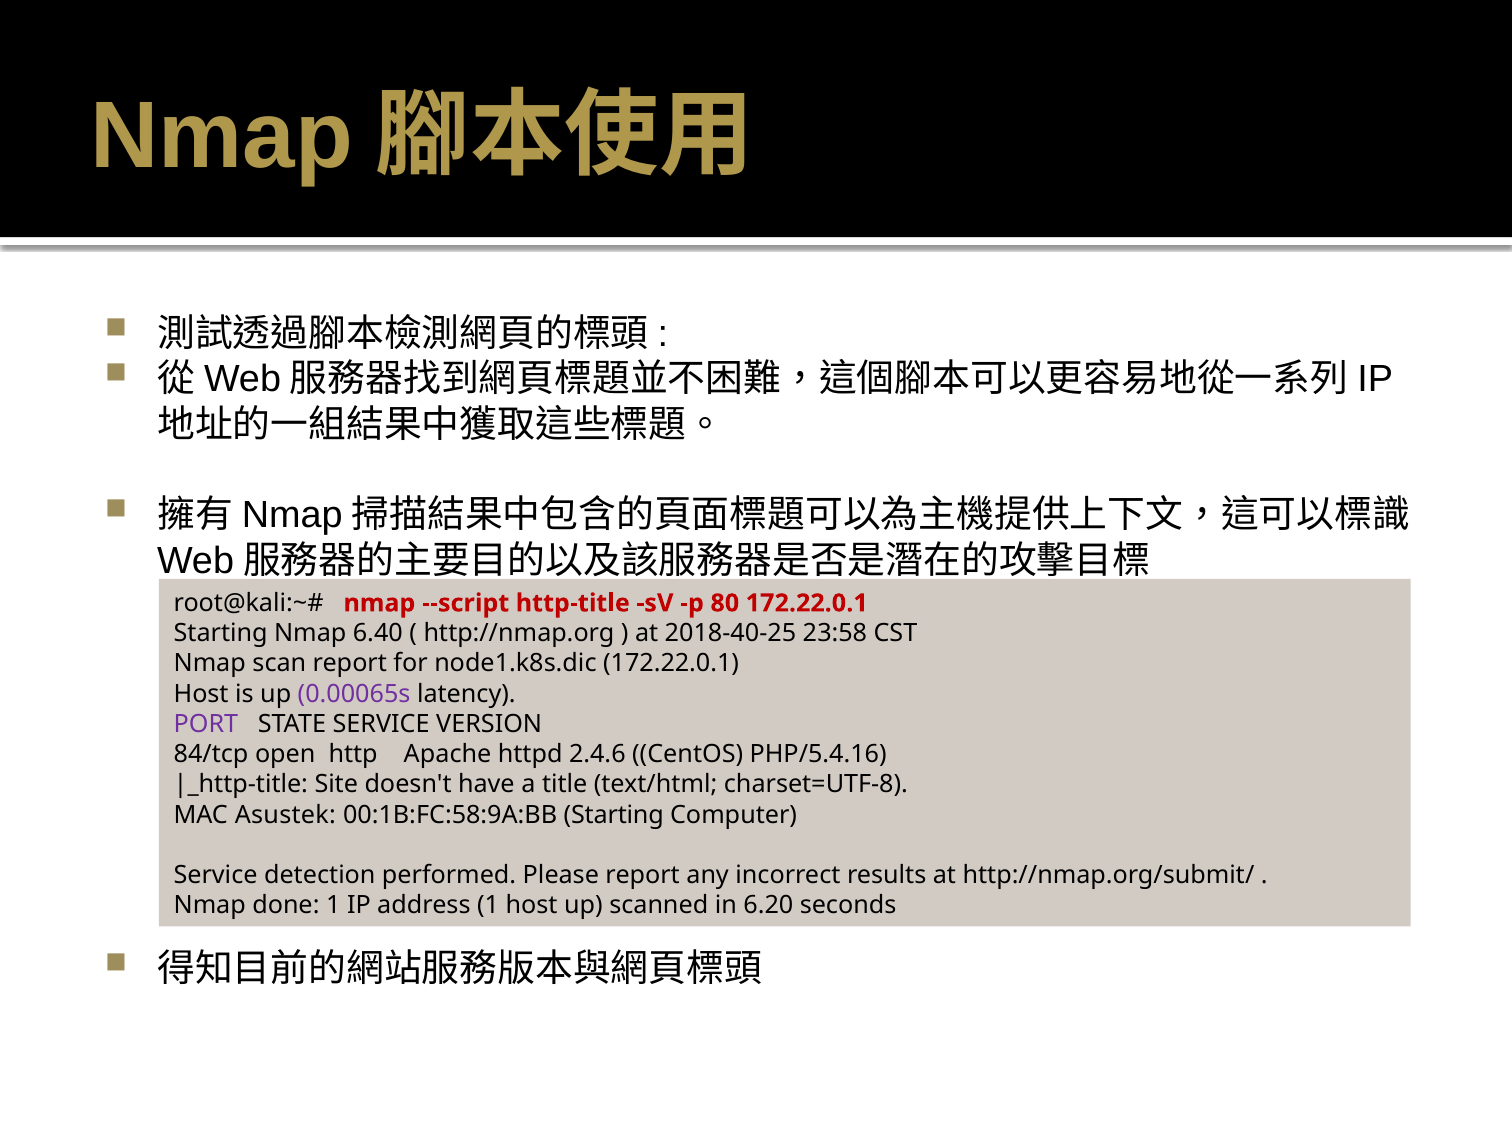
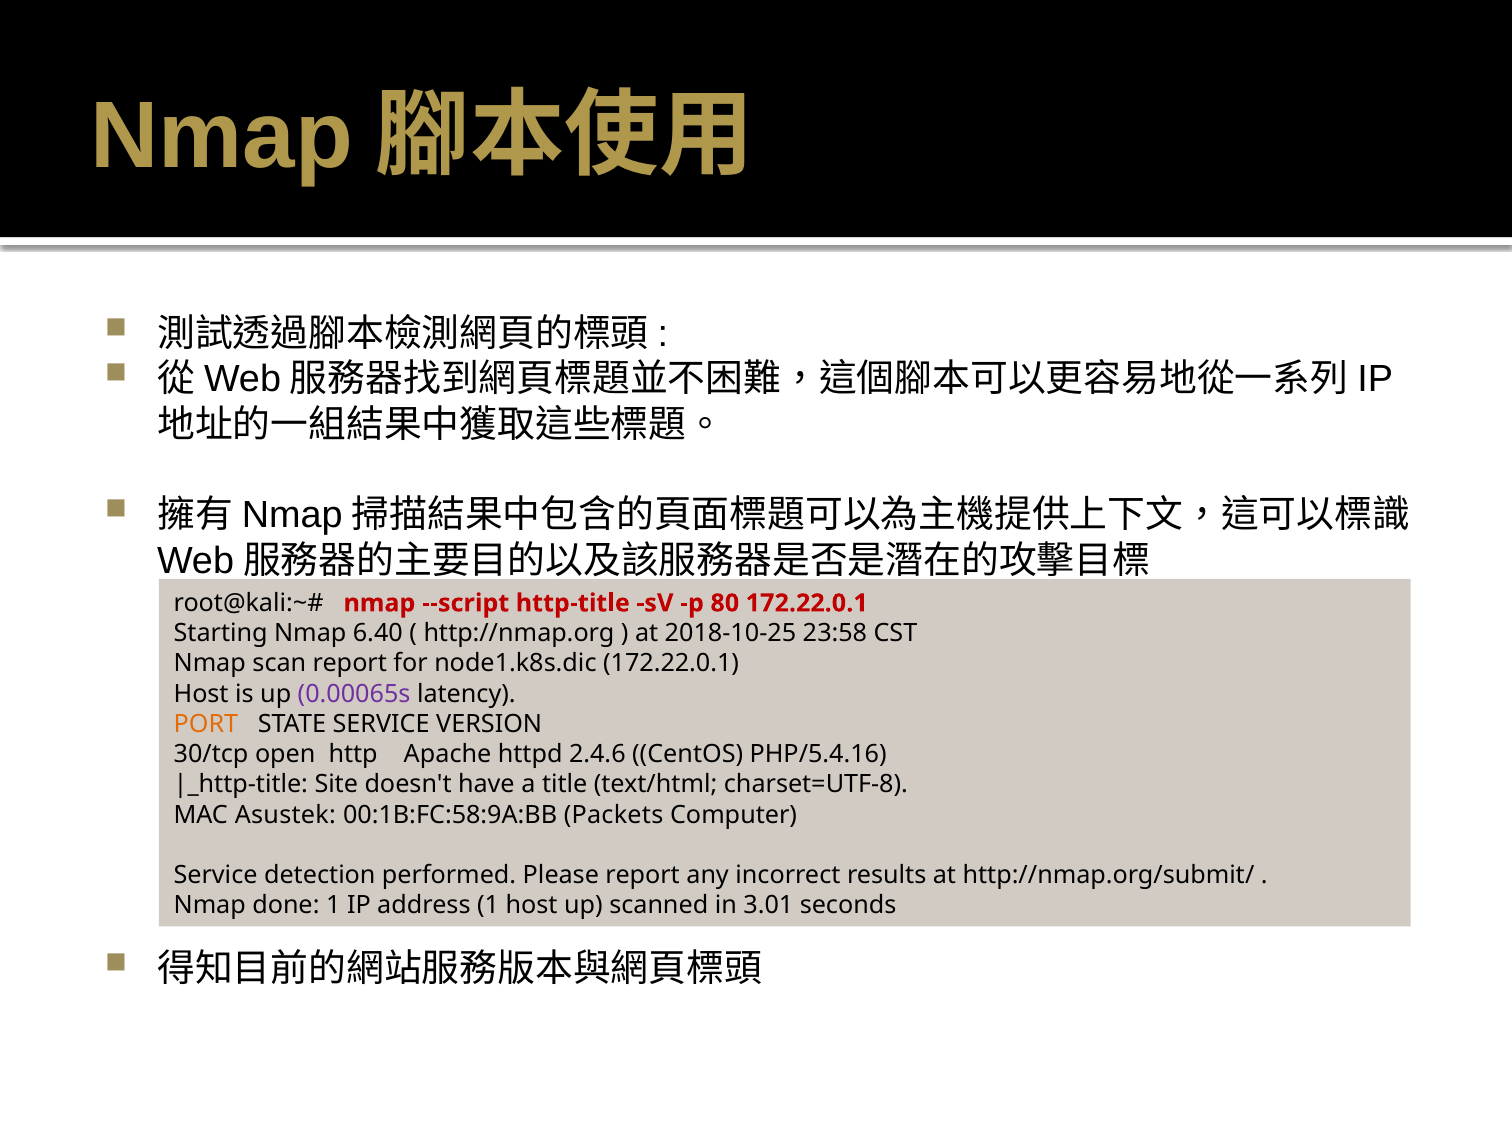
2018-40-25: 2018-40-25 -> 2018-10-25
PORT colour: purple -> orange
84/tcp: 84/tcp -> 30/tcp
00:1B:FC:58:9A:BB Starting: Starting -> Packets
6.20: 6.20 -> 3.01
